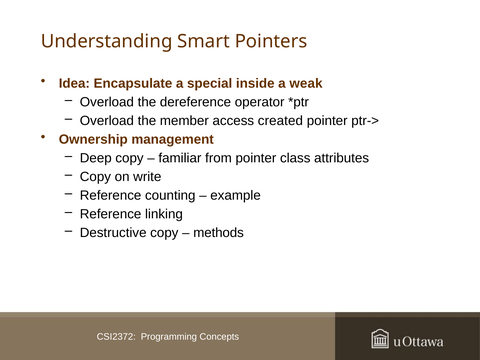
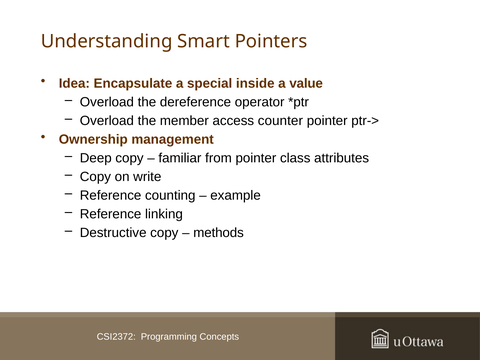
weak: weak -> value
created: created -> counter
